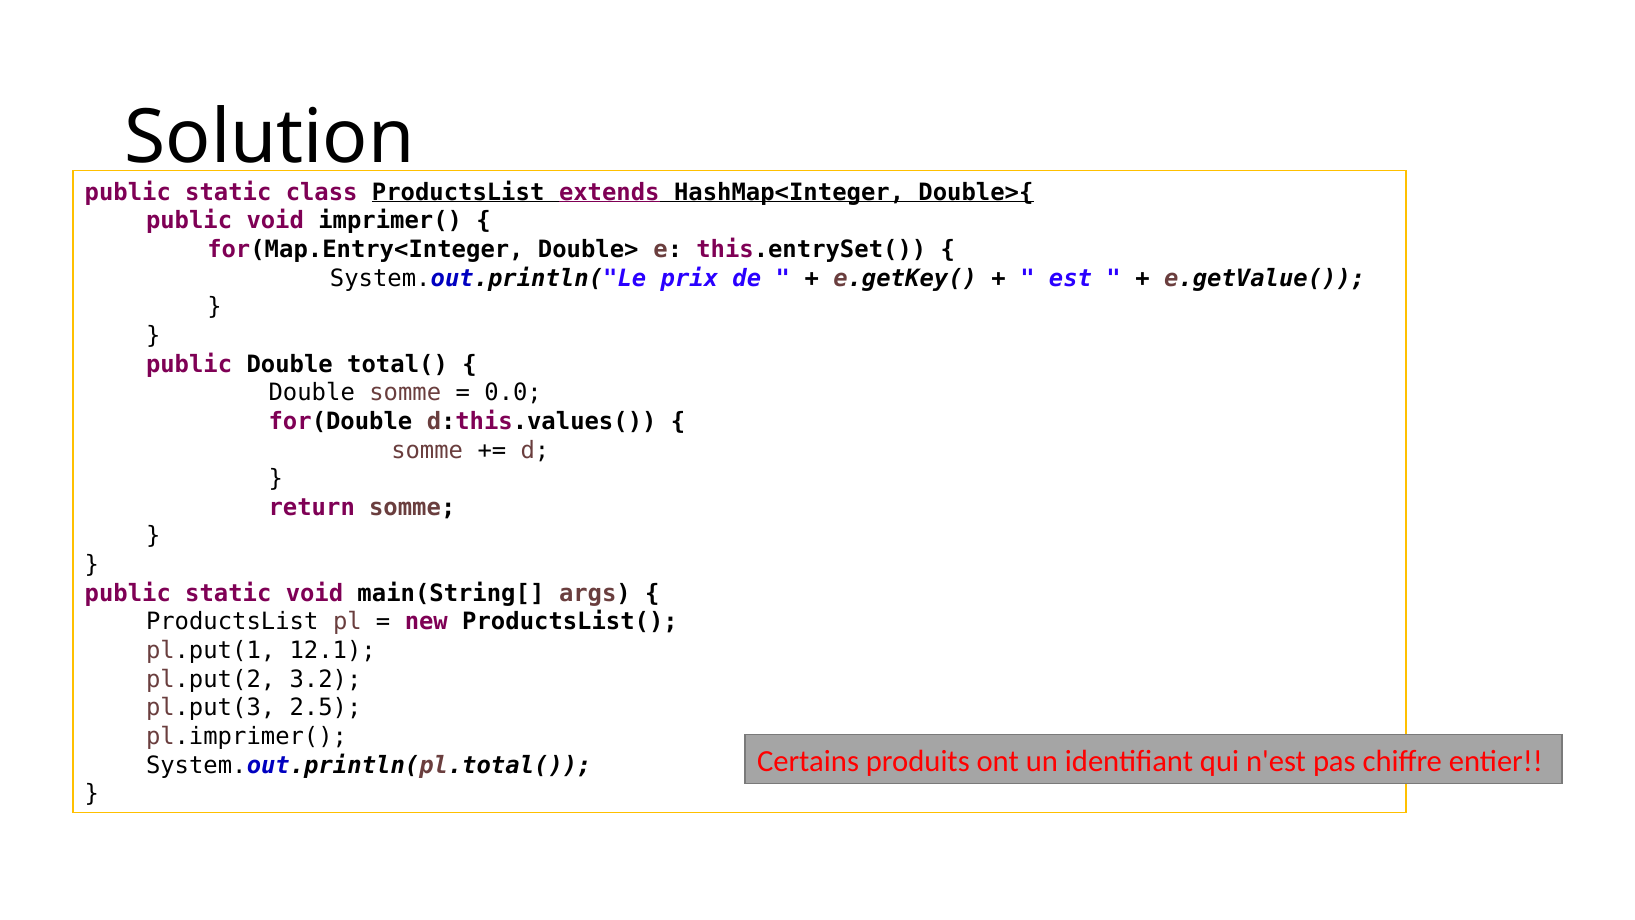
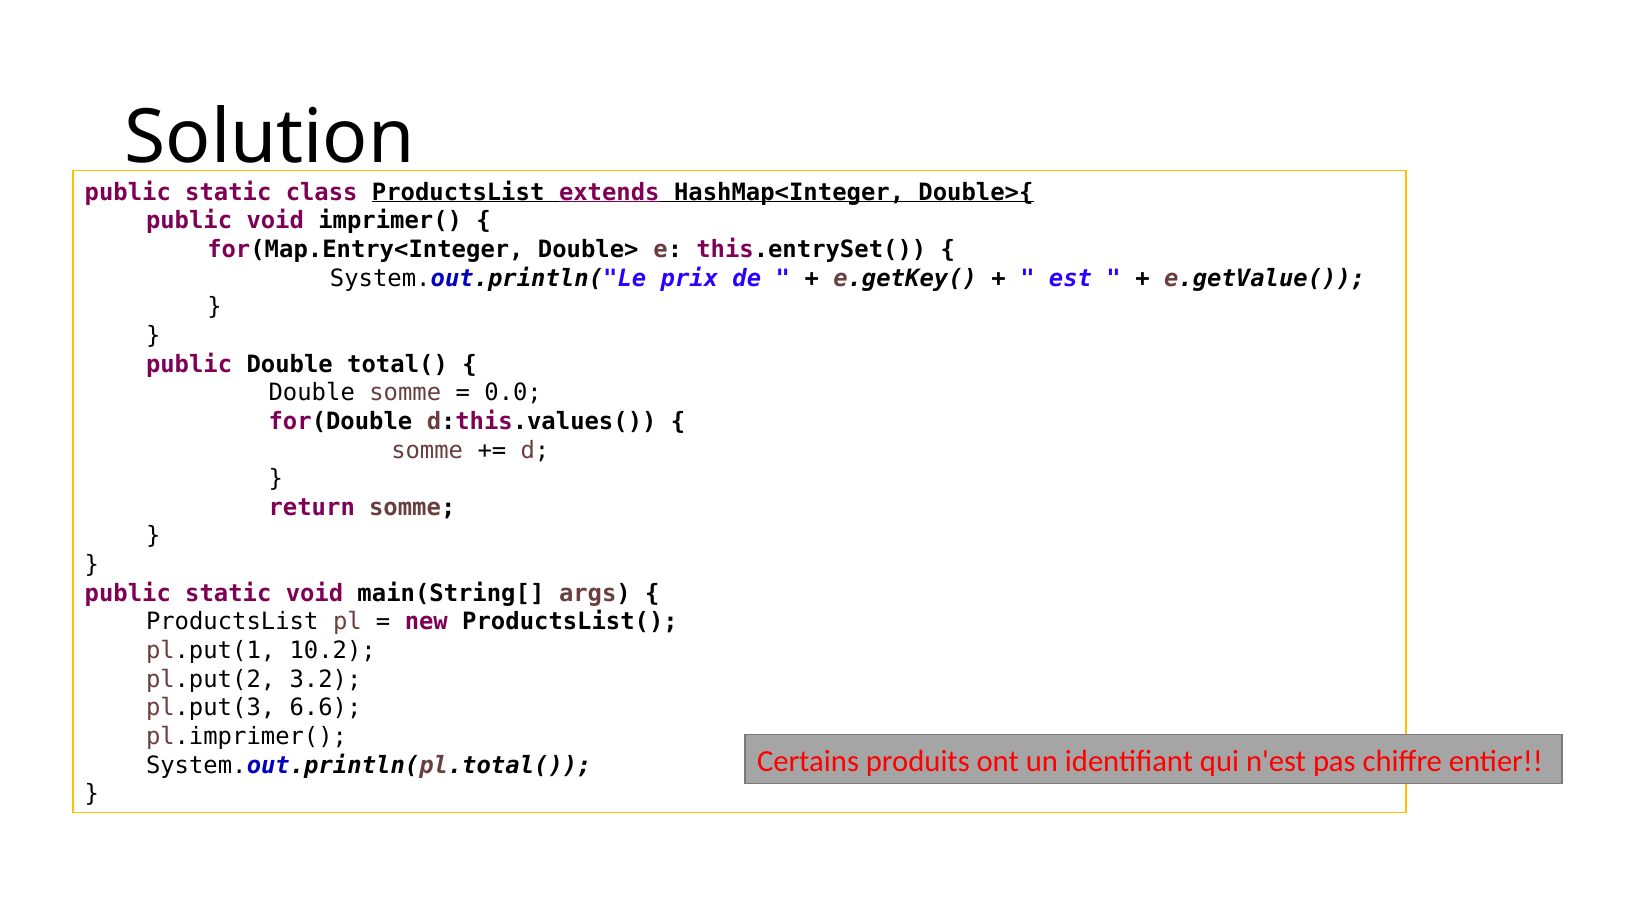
12.1: 12.1 -> 10.2
2.5: 2.5 -> 6.6
